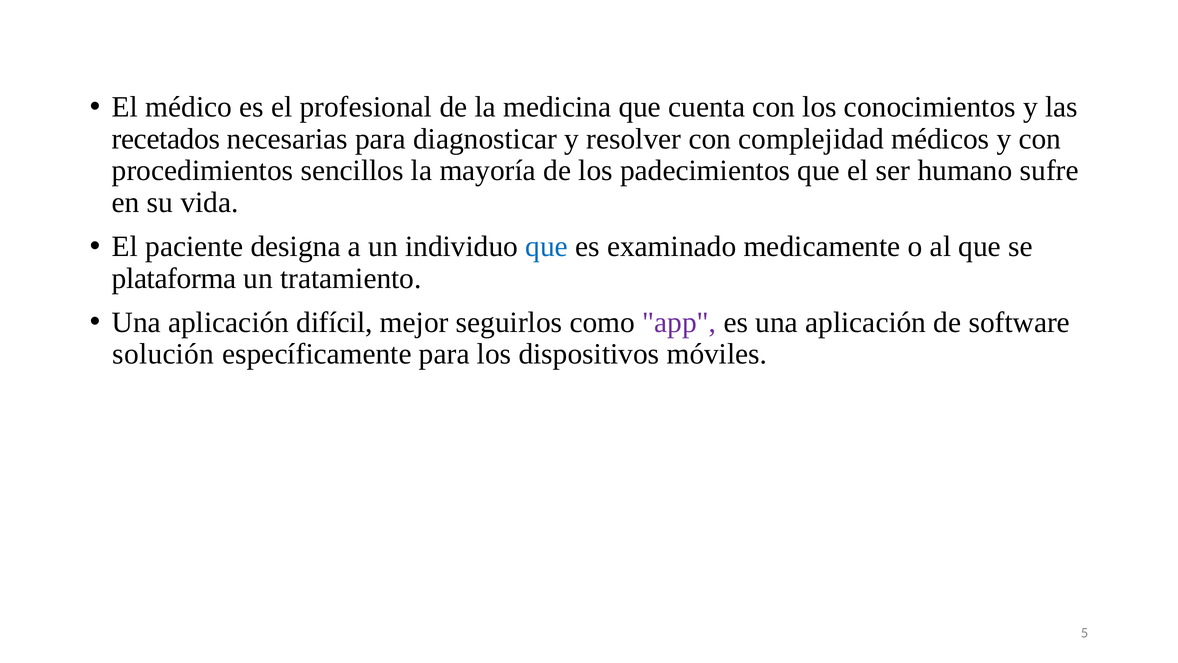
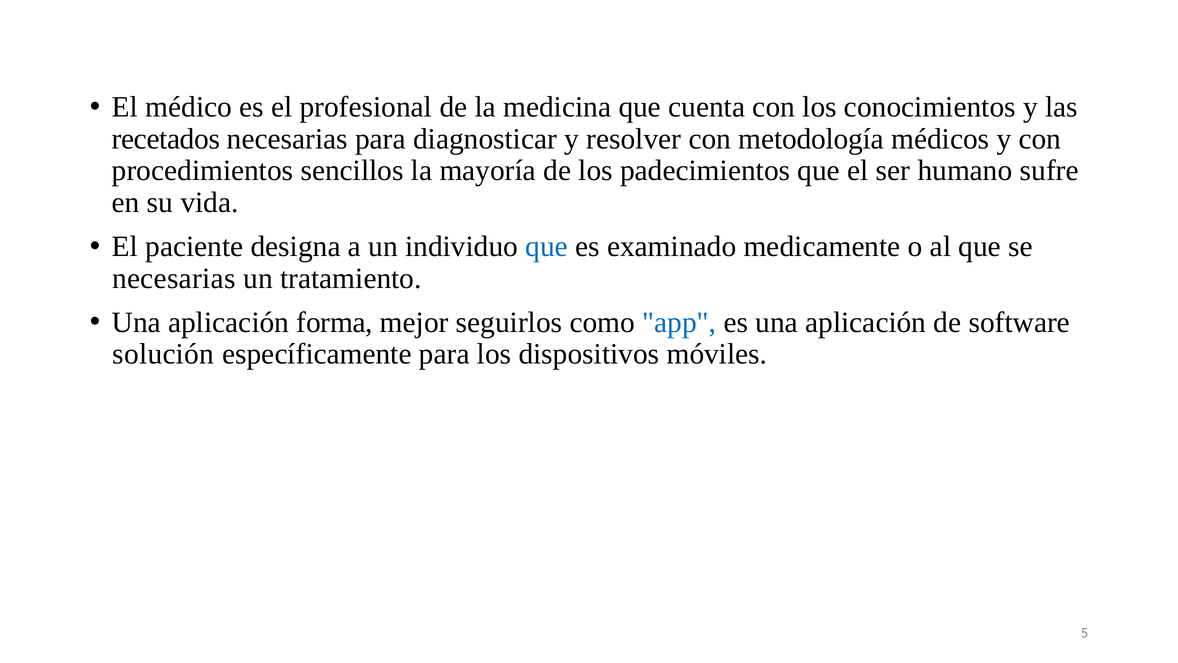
complejidad: complejidad -> metodología
plataforma at (174, 278): plataforma -> necesarias
difícil: difícil -> forma
app colour: purple -> blue
